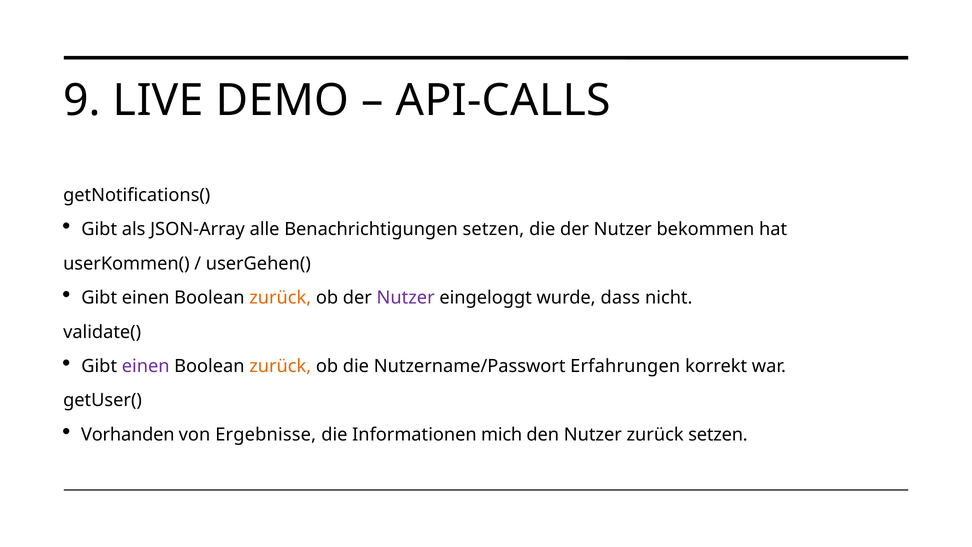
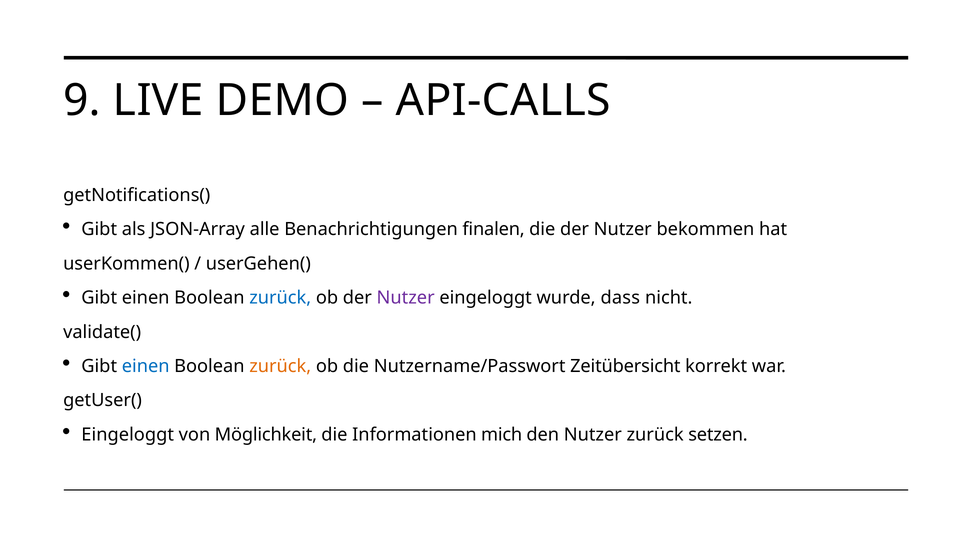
Benachrichtigungen setzen: setzen -> finalen
zurück at (280, 298) colour: orange -> blue
einen at (146, 366) colour: purple -> blue
Erfahrungen: Erfahrungen -> Zeitübersicht
Vorhanden at (128, 434): Vorhanden -> Eingeloggt
Ergebnisse: Ergebnisse -> Möglichkeit
